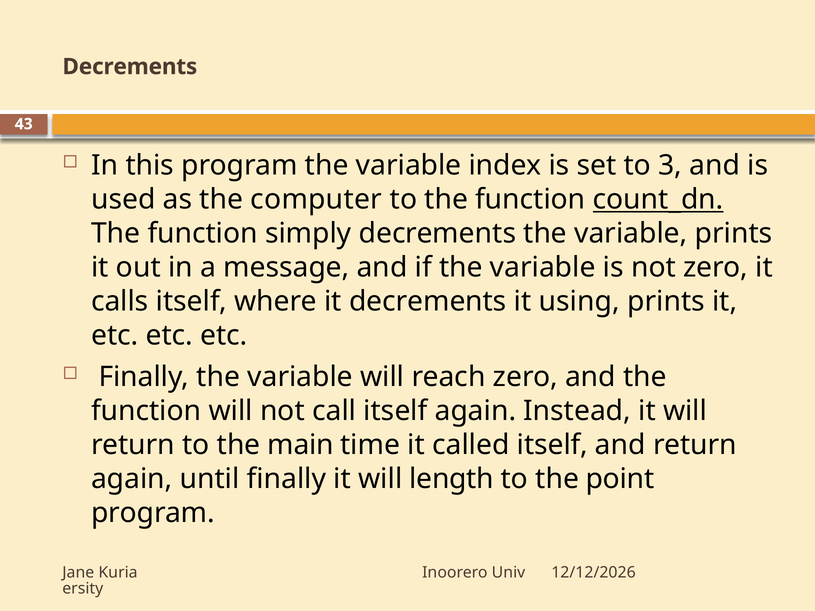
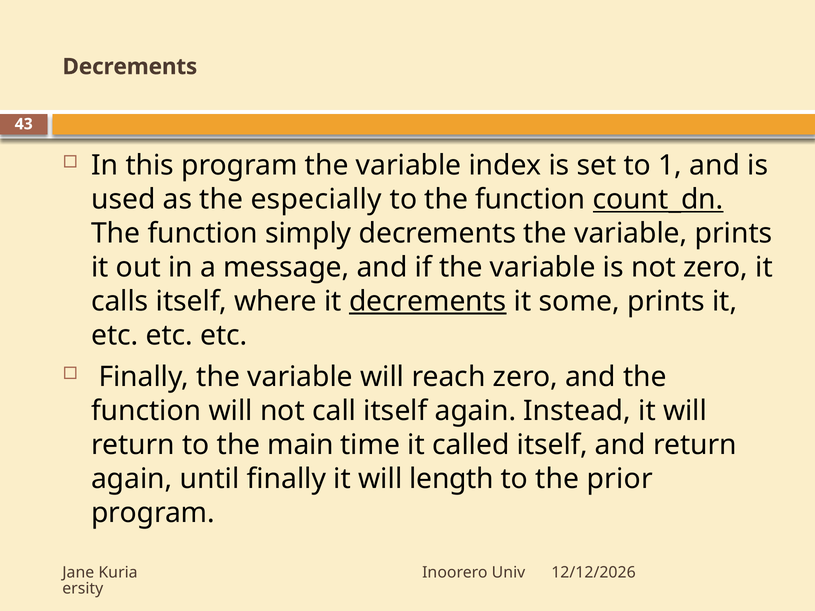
3: 3 -> 1
computer: computer -> especially
decrements at (428, 301) underline: none -> present
using: using -> some
point: point -> prior
